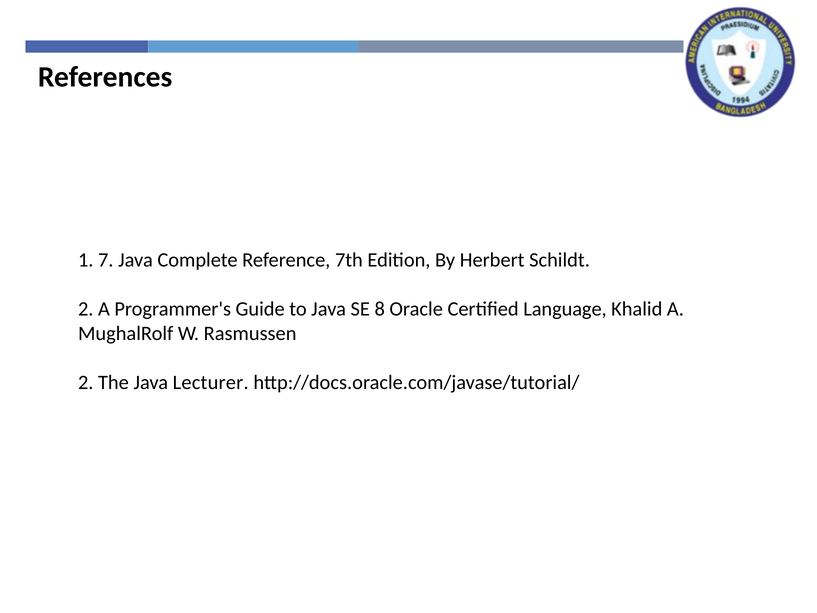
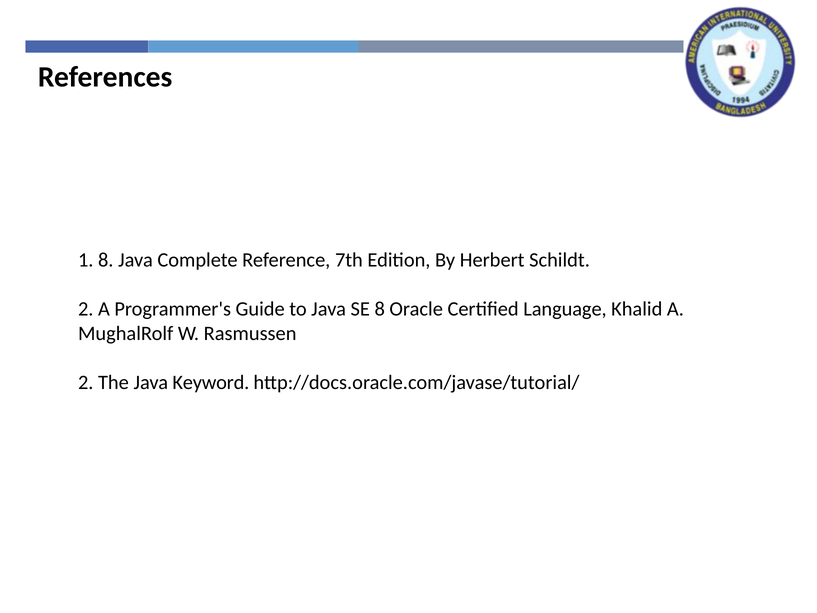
1 7: 7 -> 8
Lecturer: Lecturer -> Keyword
